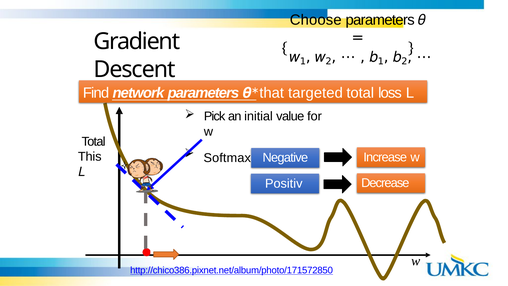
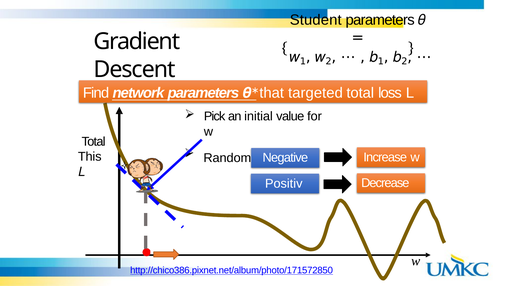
Choose: Choose -> Student
Softmax: Softmax -> Random
